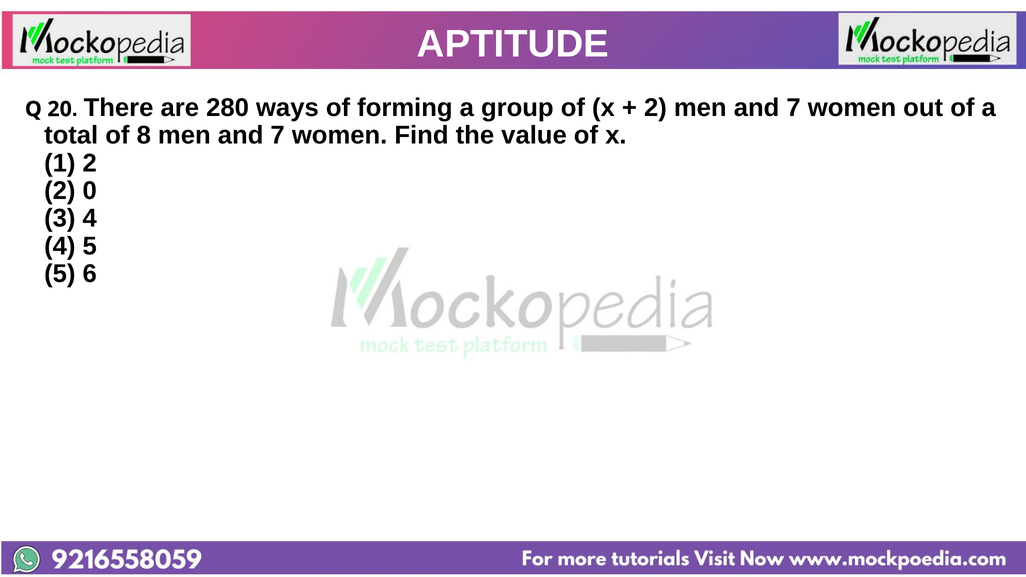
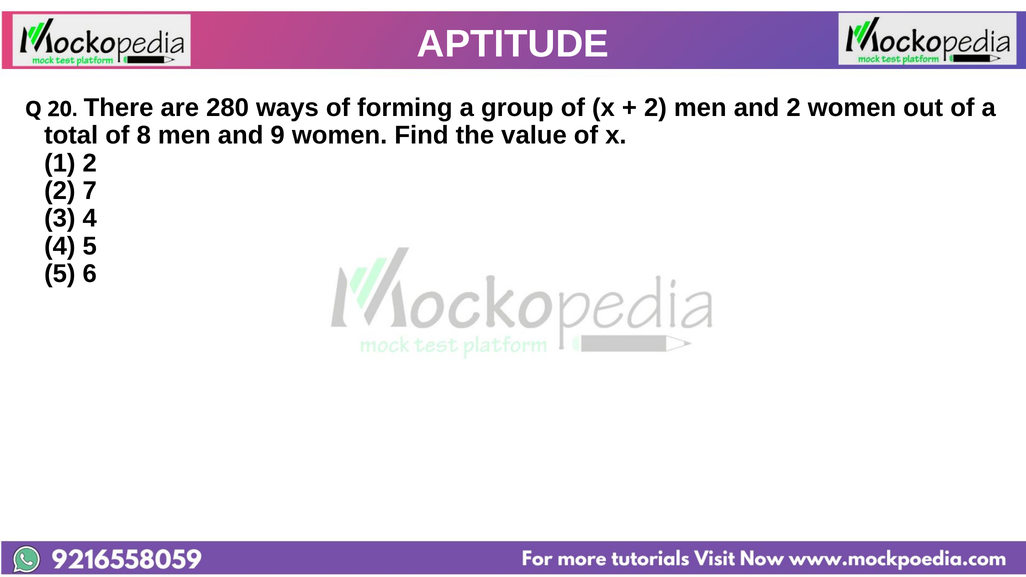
2 men and 7: 7 -> 2
8 men and 7: 7 -> 9
0: 0 -> 7
